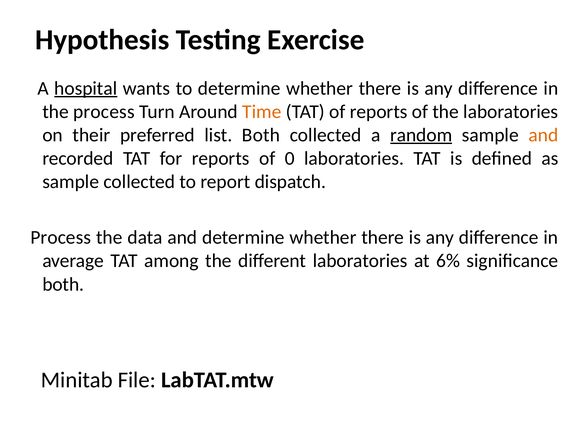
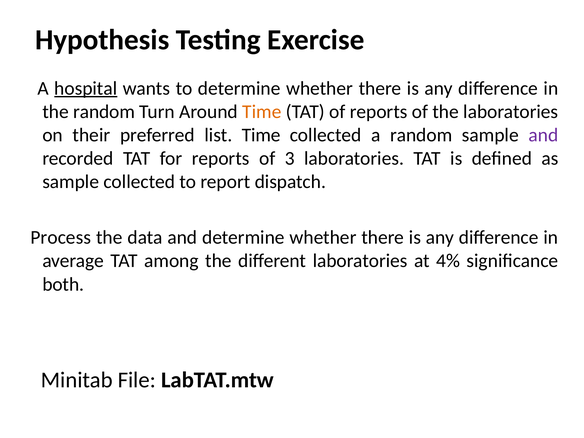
the process: process -> random
list Both: Both -> Time
random at (421, 135) underline: present -> none
and at (543, 135) colour: orange -> purple
0: 0 -> 3
6%: 6% -> 4%
